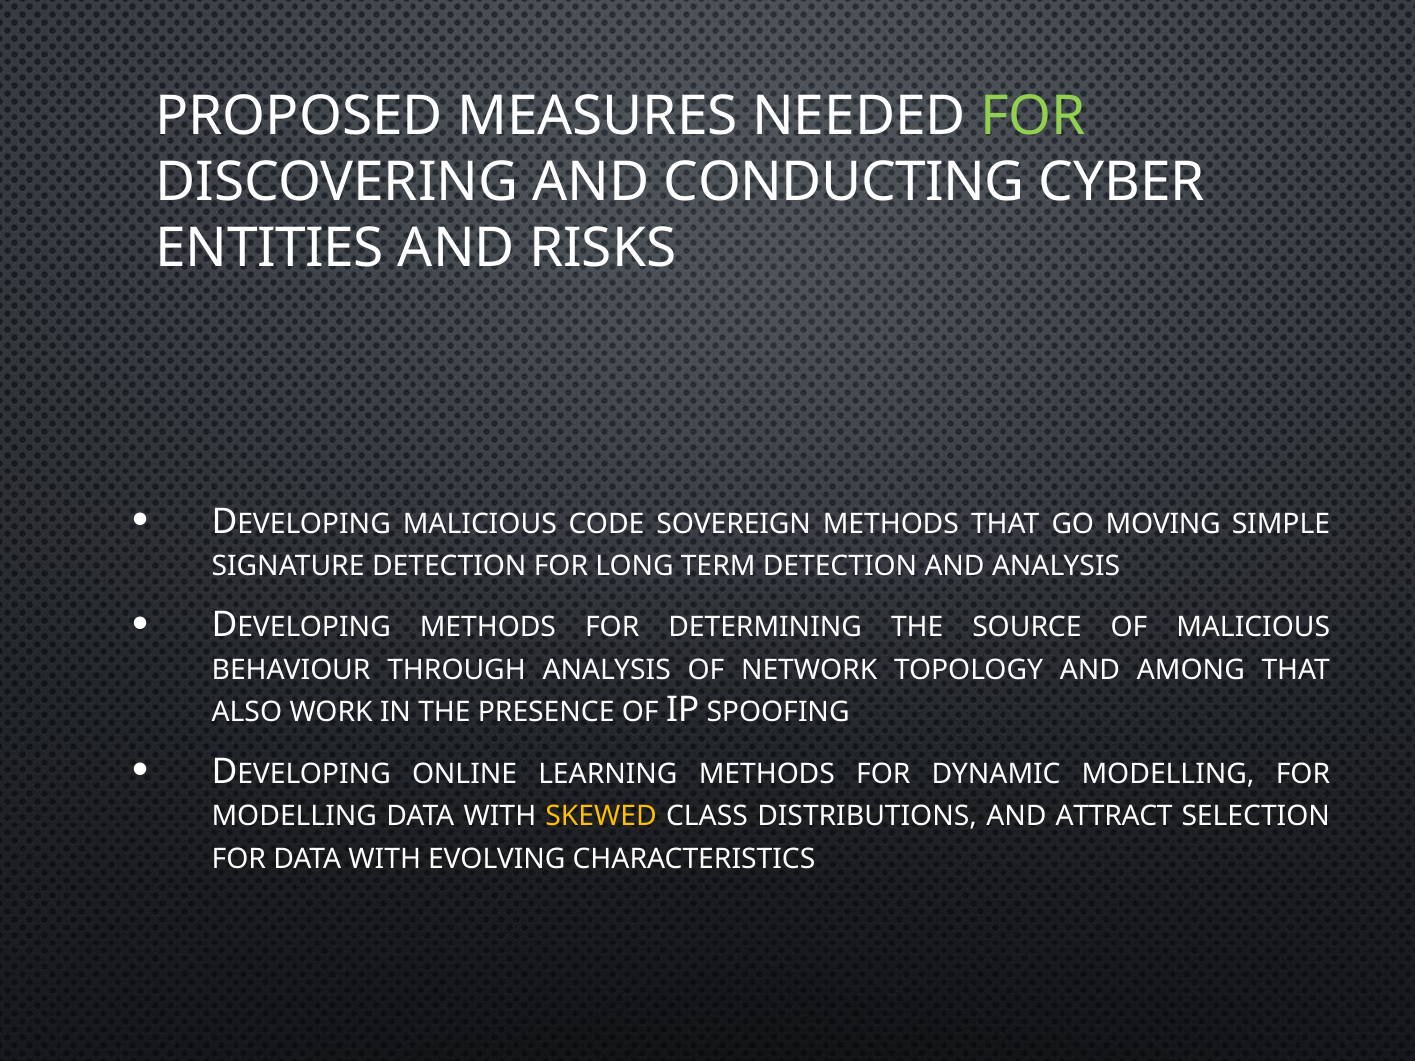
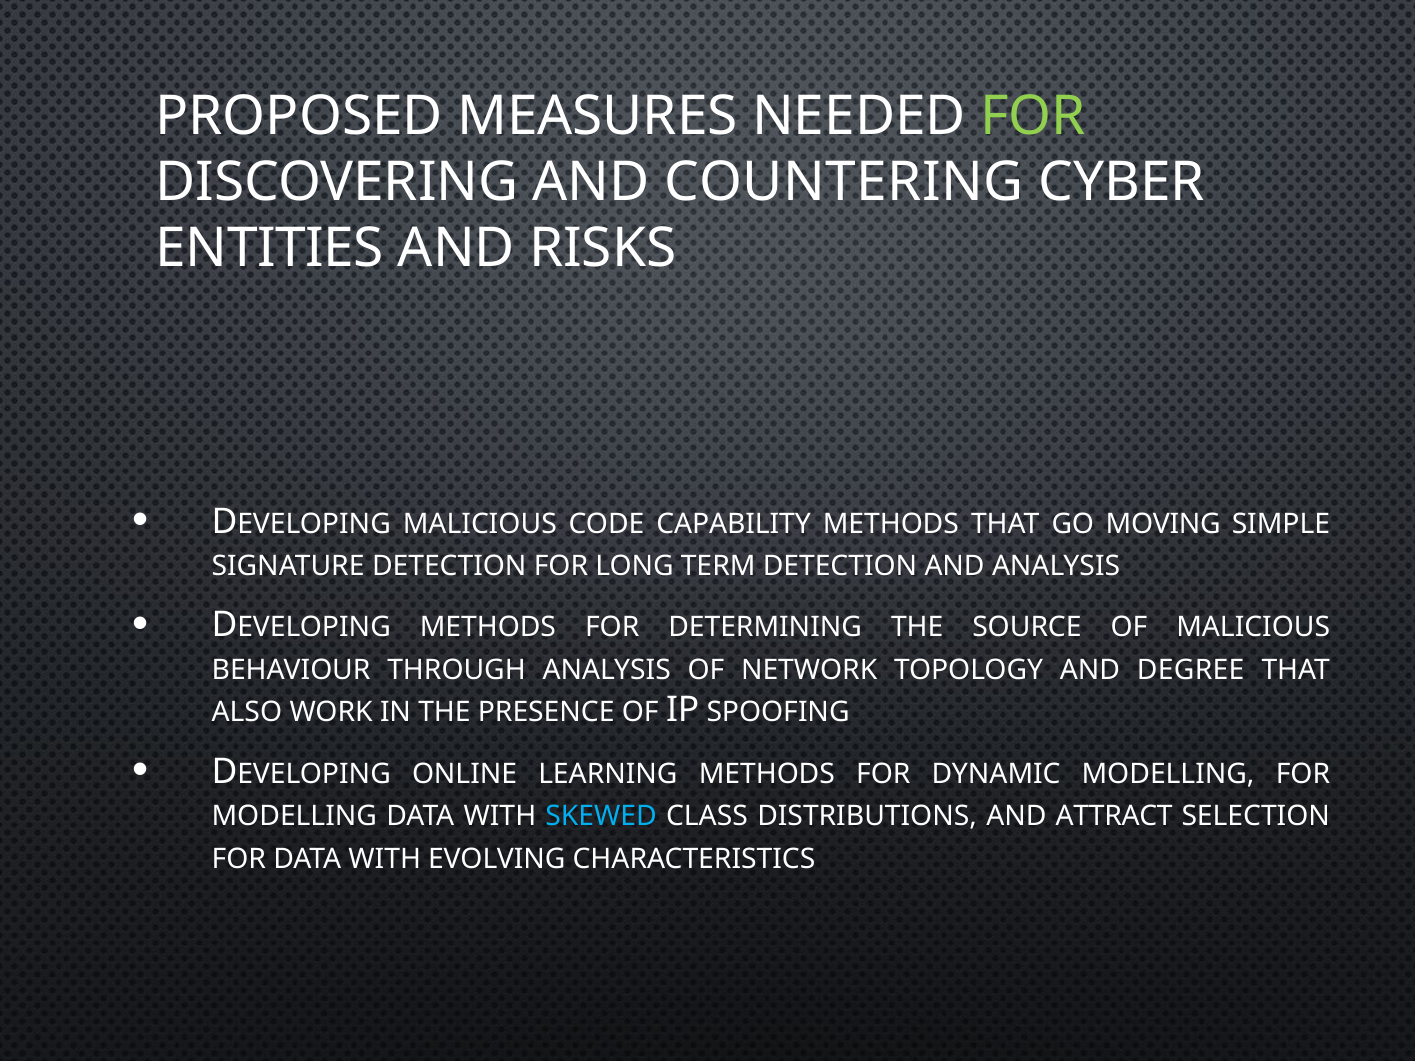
CONDUCTING: CONDUCTING -> COUNTERING
SOVEREIGN: SOVEREIGN -> CAPABILITY
AMONG: AMONG -> DEGREE
SKEWED colour: yellow -> light blue
